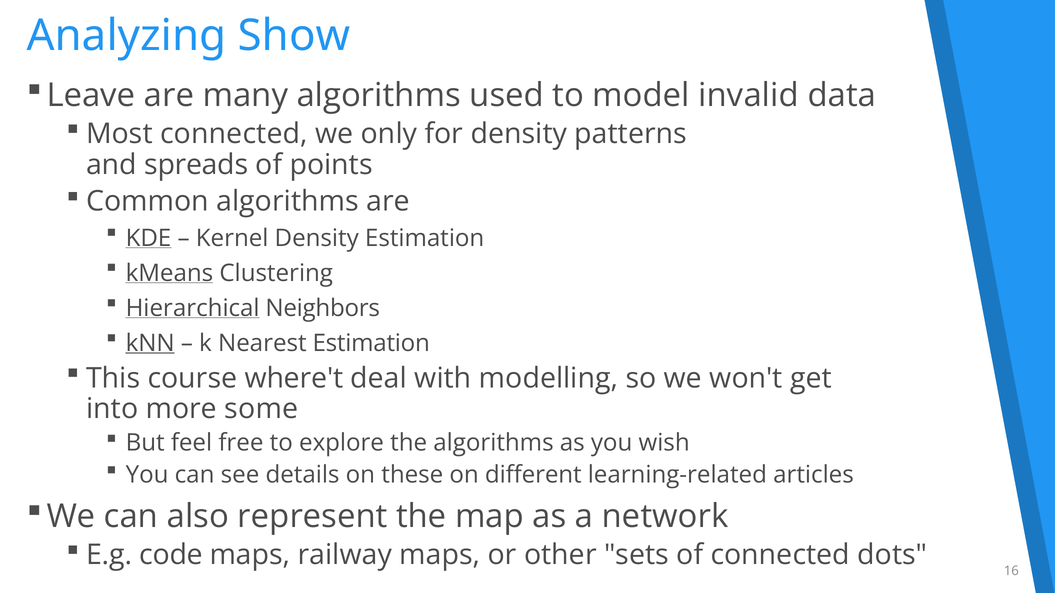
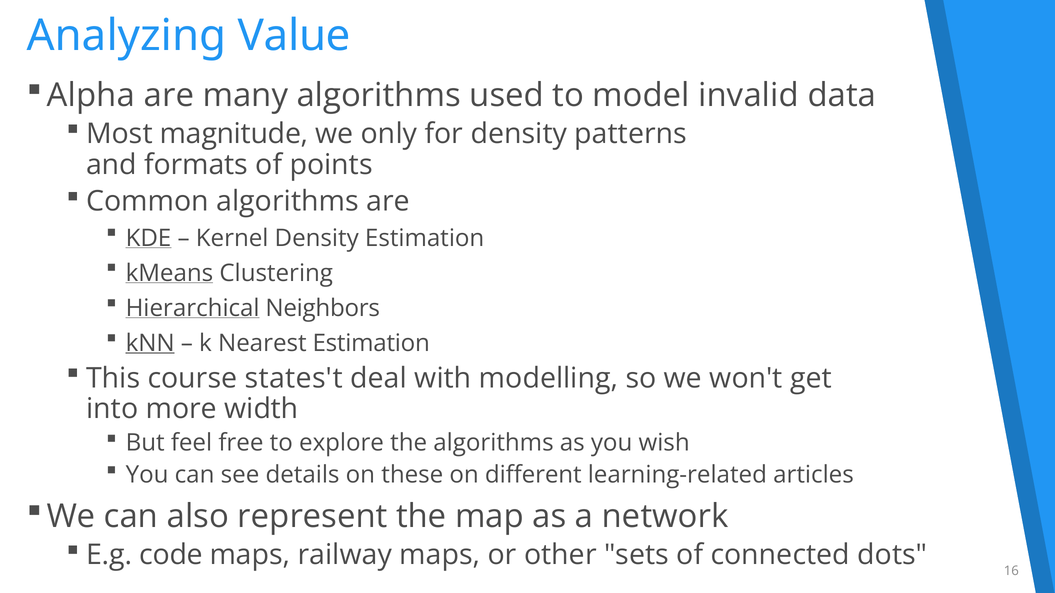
Show: Show -> Value
Leave: Leave -> Alpha
Most connected: connected -> magnitude
spreads: spreads -> formats
where't: where't -> states't
some: some -> width
